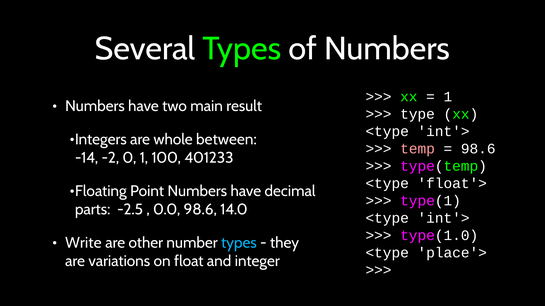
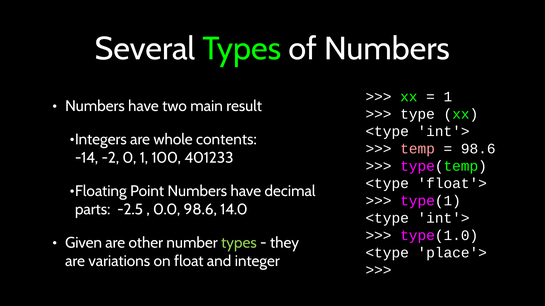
between: between -> contents
Write: Write -> Given
types at (239, 243) colour: light blue -> light green
